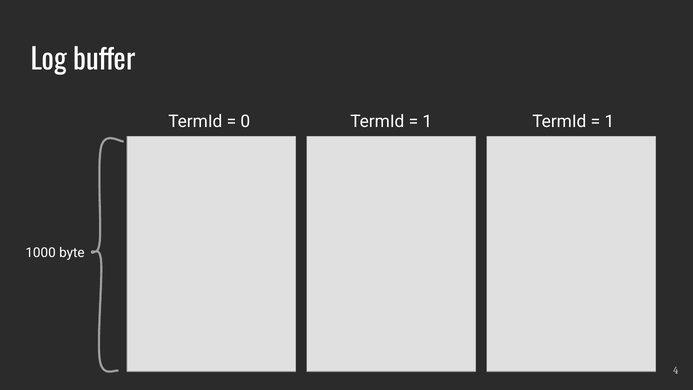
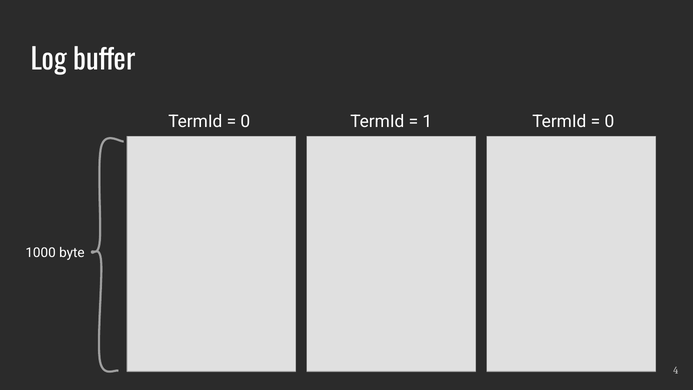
1 at (609, 122): 1 -> 0
